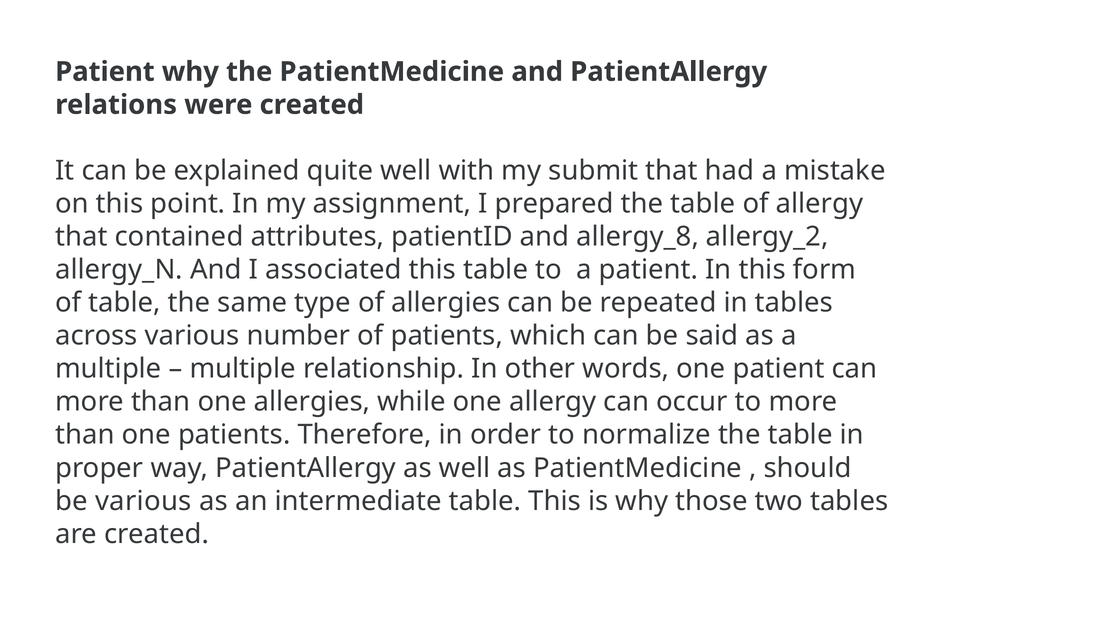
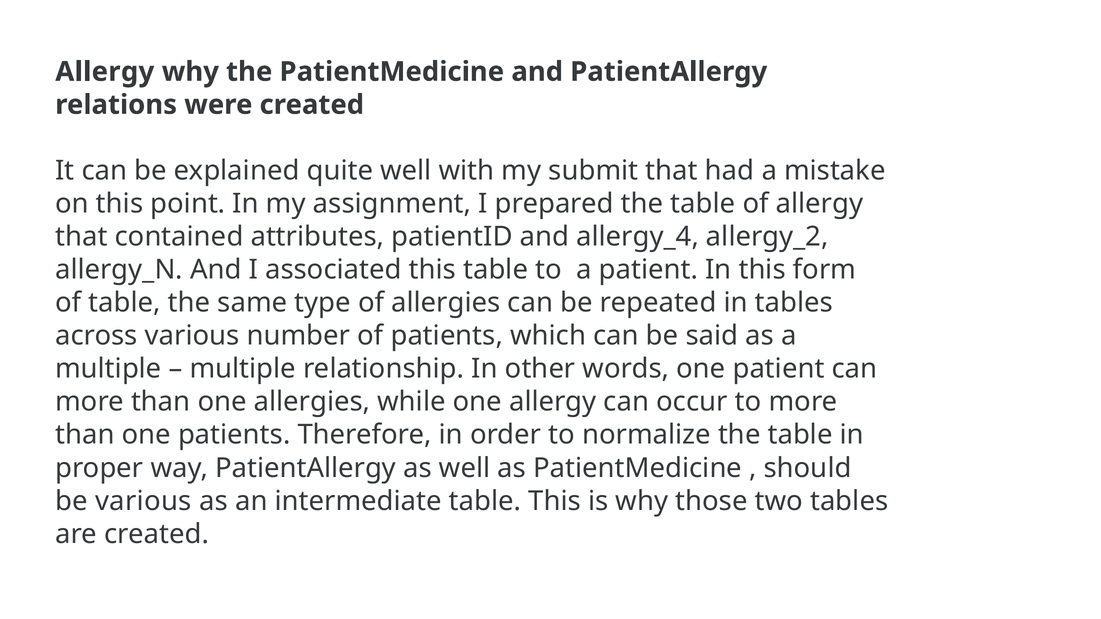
Patient at (105, 72): Patient -> Allergy
allergy_8: allergy_8 -> allergy_4
